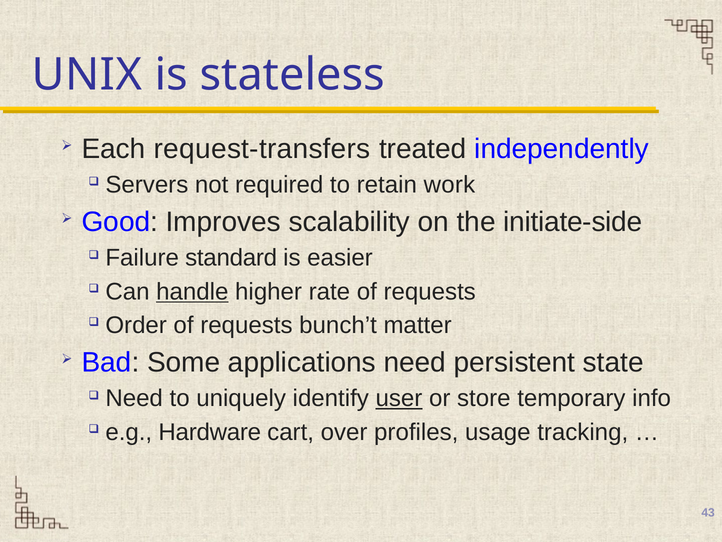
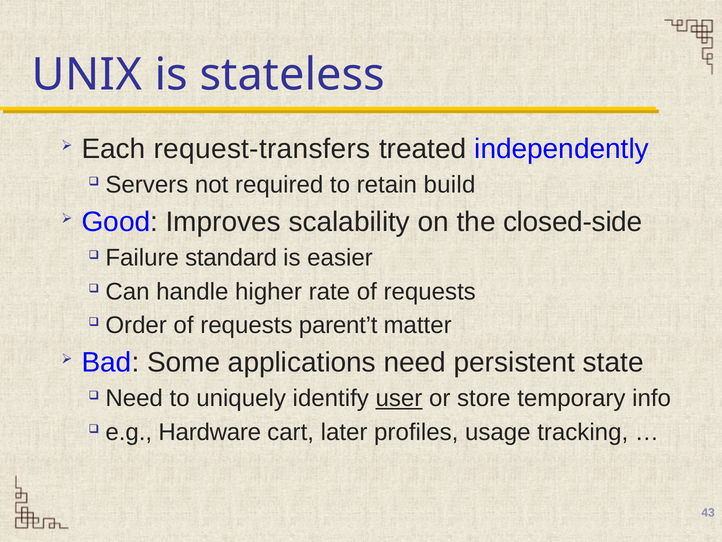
work: work -> build
initiate-side: initiate-side -> closed-side
handle underline: present -> none
bunch’t: bunch’t -> parent’t
over: over -> later
